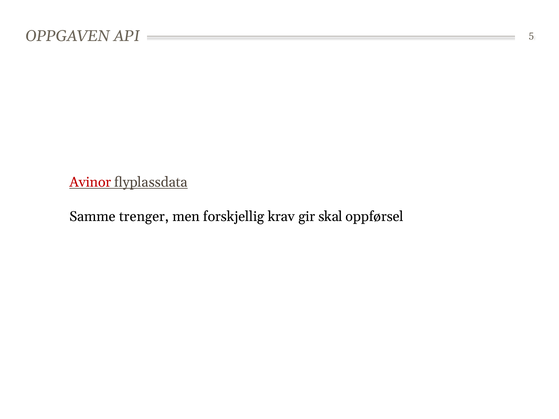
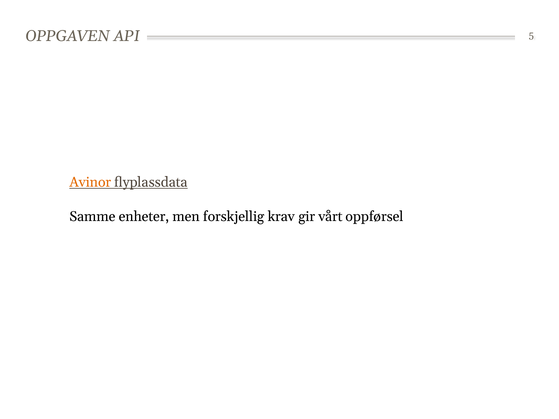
Avinor colour: red -> orange
trenger: trenger -> enheter
skal: skal -> vårt
